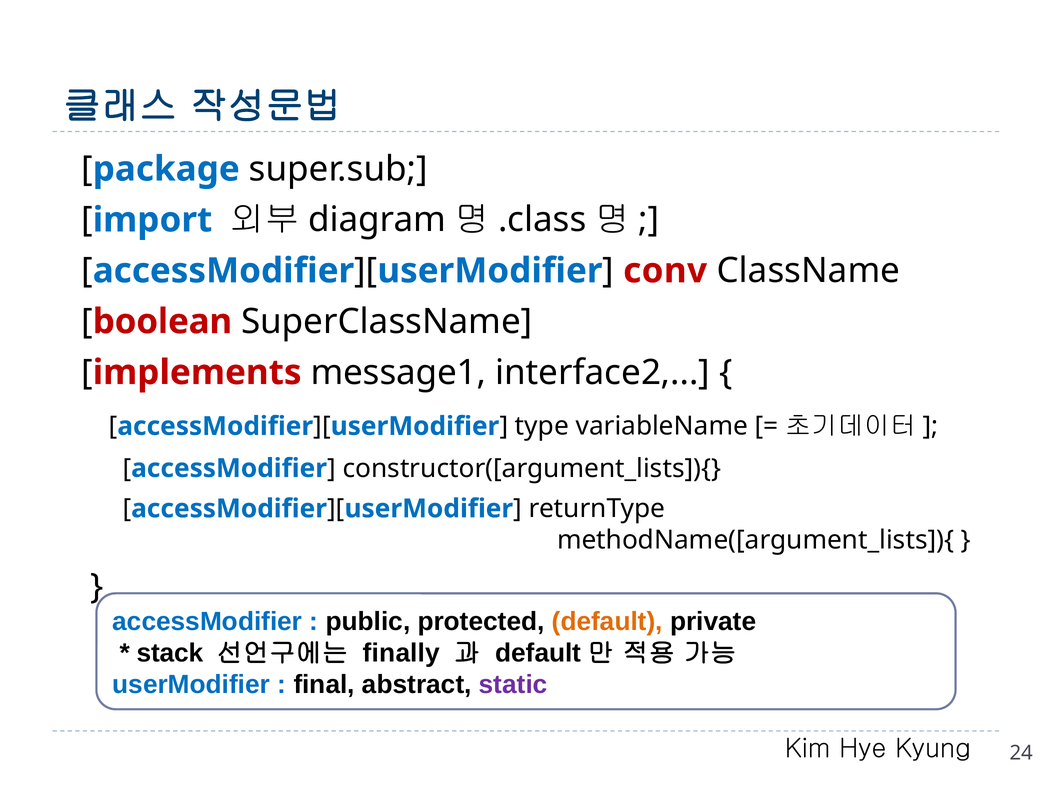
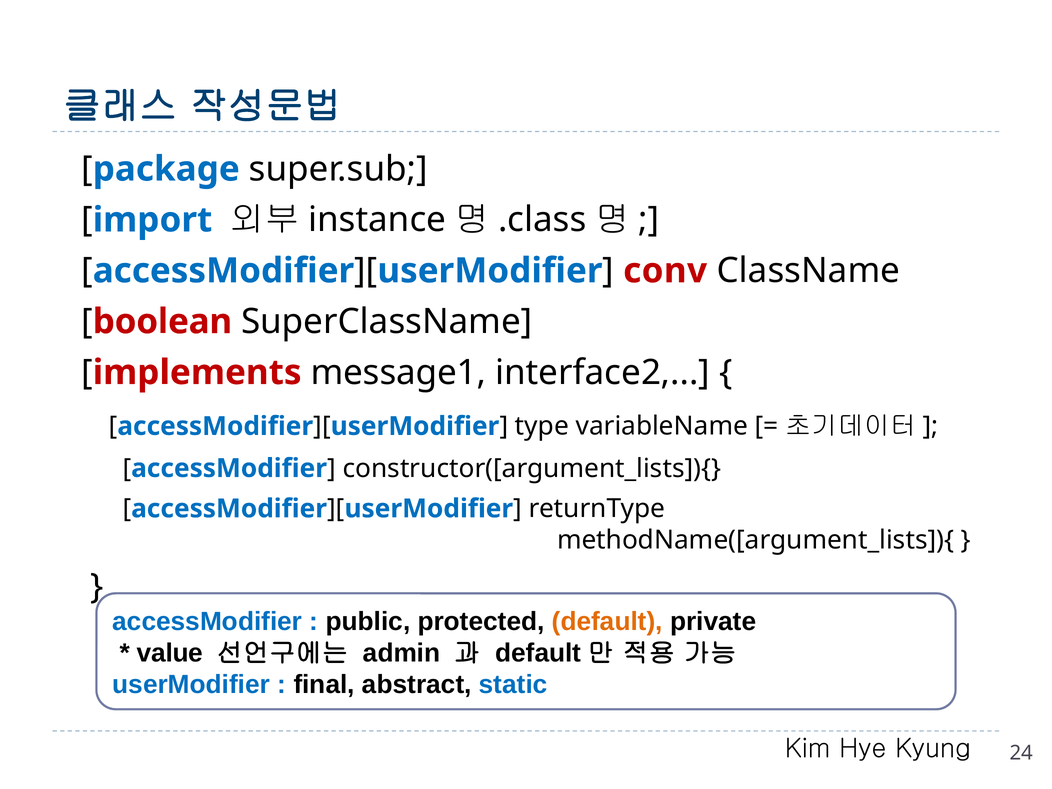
diagram: diagram -> instance
stack: stack -> value
finally: finally -> admin
static colour: purple -> blue
